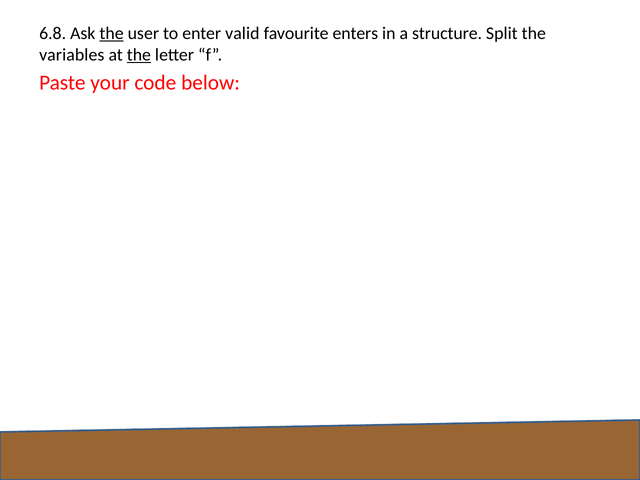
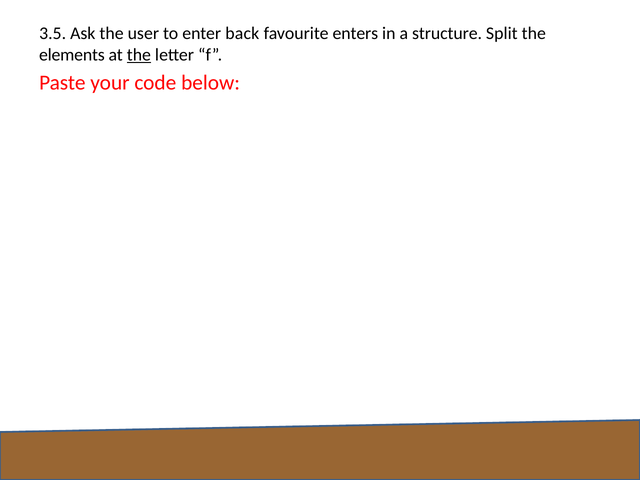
6.8: 6.8 -> 3.5
the at (112, 33) underline: present -> none
valid: valid -> back
variables: variables -> elements
